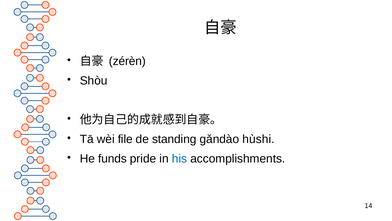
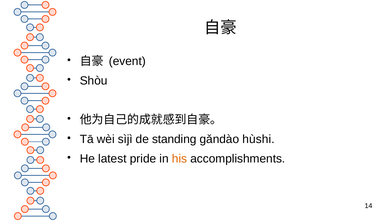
zérèn: zérèn -> event
file: file -> sìjì
funds: funds -> latest
his colour: blue -> orange
